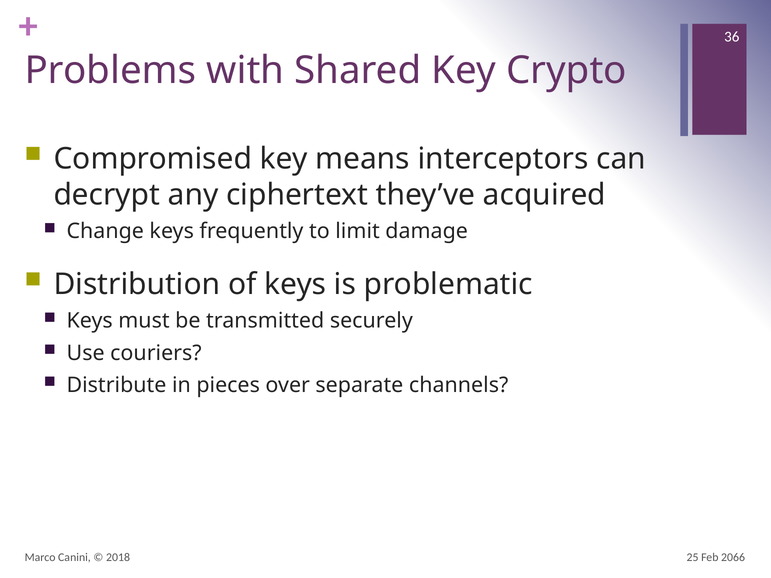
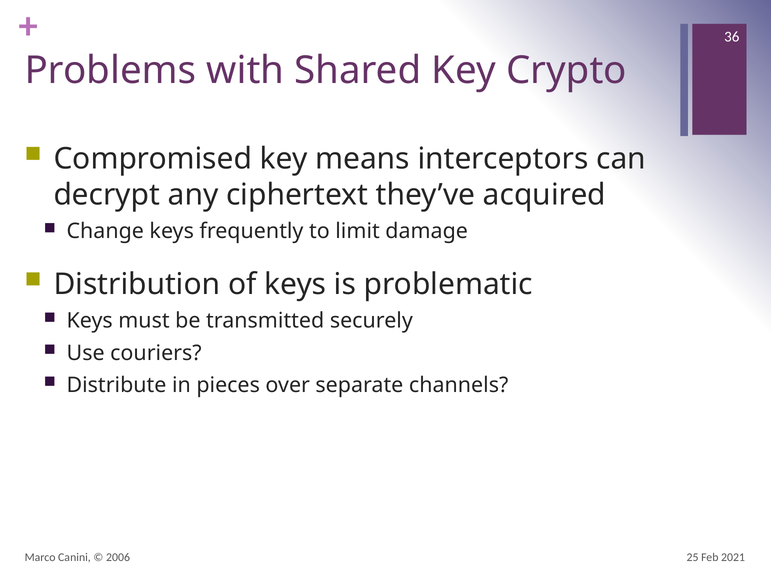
2018: 2018 -> 2006
2066: 2066 -> 2021
